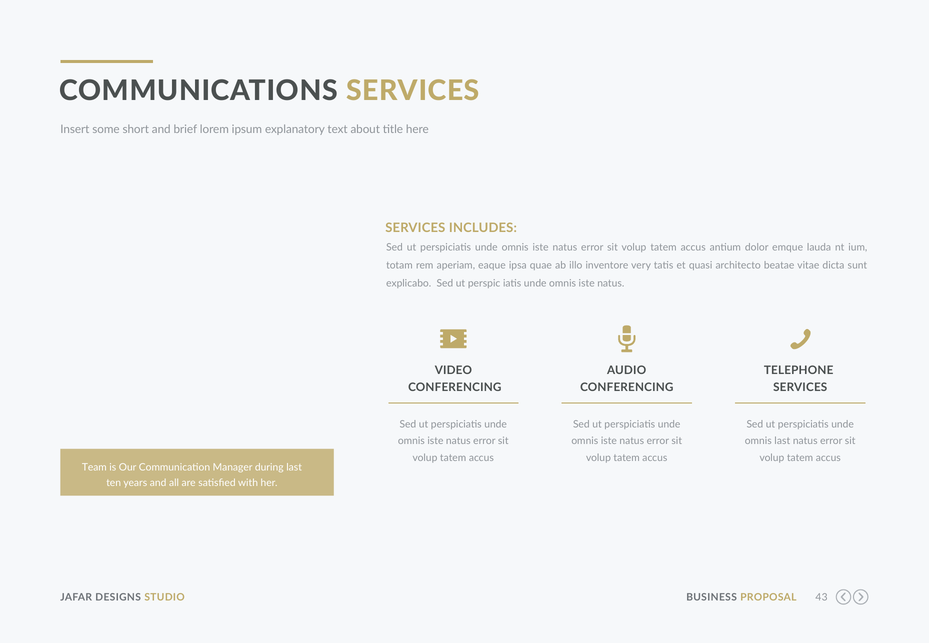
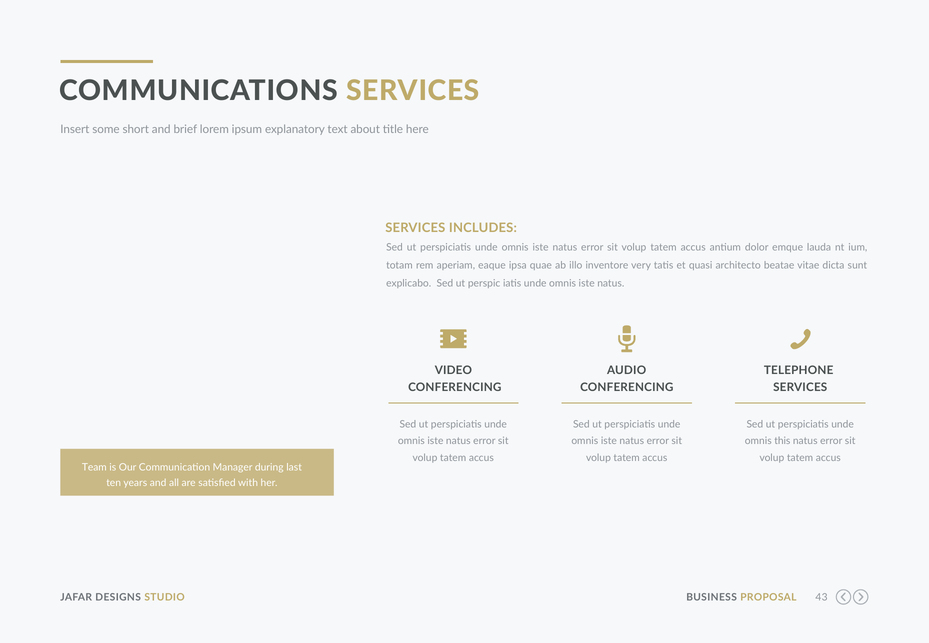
omnis last: last -> this
